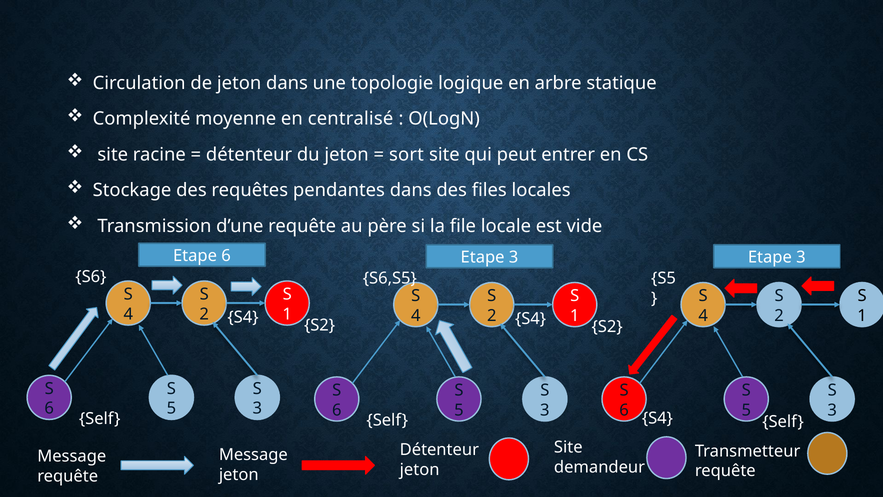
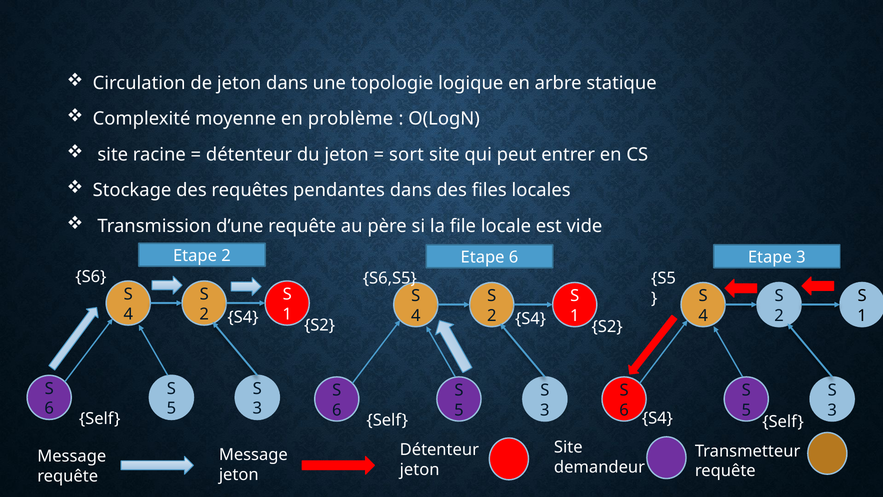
centralisé: centralisé -> problème
Etape 6: 6 -> 2
3 at (514, 257): 3 -> 6
